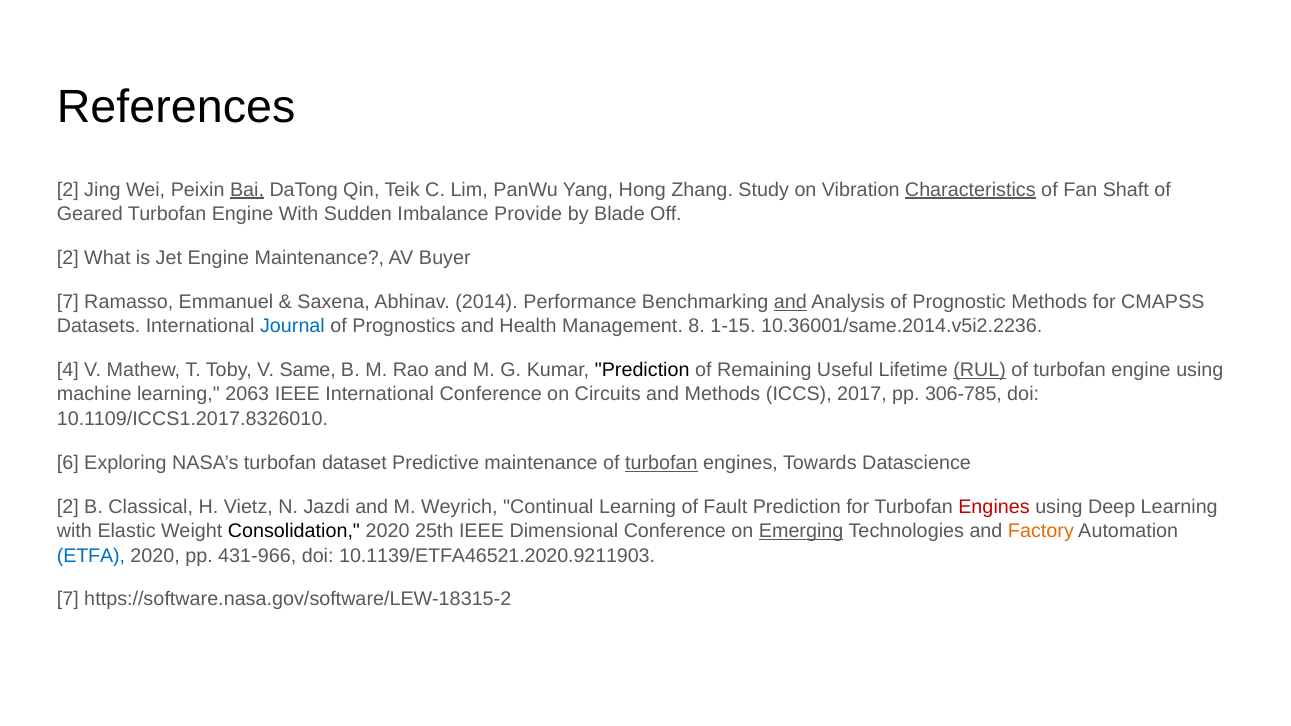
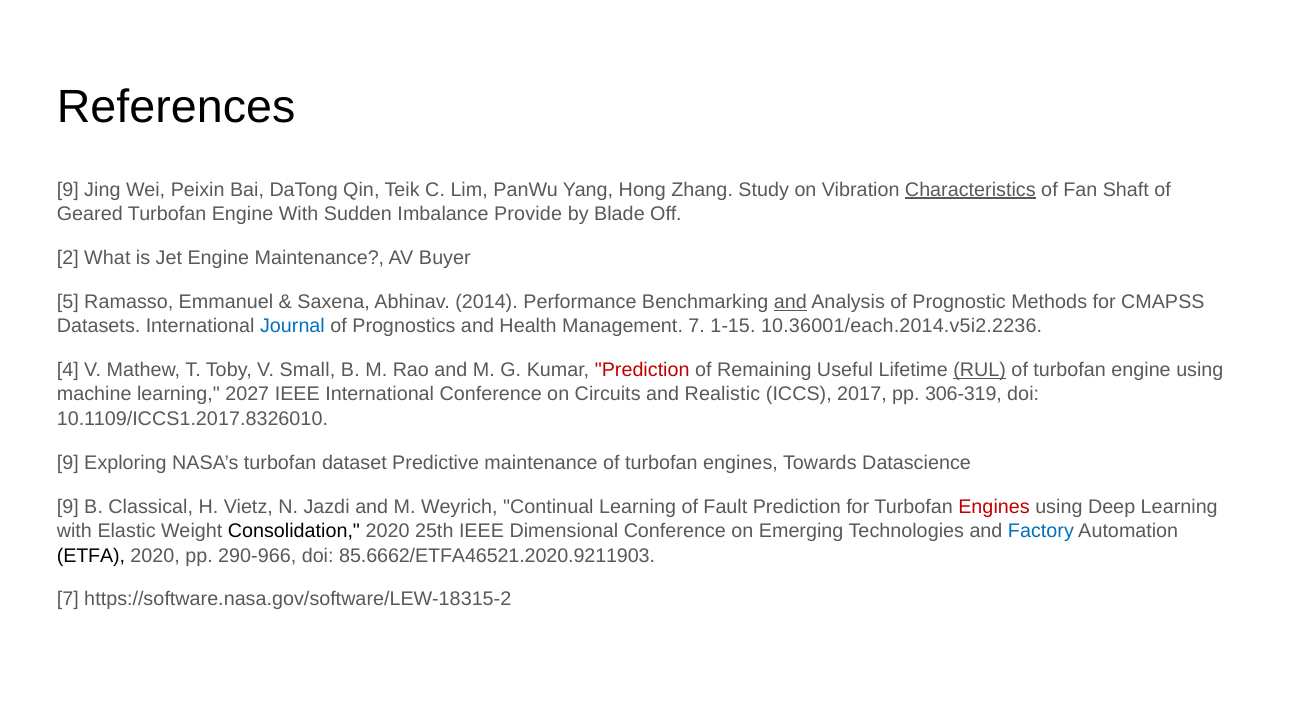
2 at (68, 190): 2 -> 9
Bai underline: present -> none
7 at (68, 302): 7 -> 5
Management 8: 8 -> 7
10.36001/same.2014.v5i2.2236: 10.36001/same.2014.v5i2.2236 -> 10.36001/each.2014.v5i2.2236
Same: Same -> Small
Prediction at (642, 370) colour: black -> red
2063: 2063 -> 2027
and Methods: Methods -> Realistic
306-785: 306-785 -> 306-319
6 at (68, 463): 6 -> 9
turbofan at (661, 463) underline: present -> none
2 at (68, 507): 2 -> 9
Emerging underline: present -> none
Factory colour: orange -> blue
ETFA colour: blue -> black
431-966: 431-966 -> 290-966
10.1139/ETFA46521.2020.9211903: 10.1139/ETFA46521.2020.9211903 -> 85.6662/ETFA46521.2020.9211903
